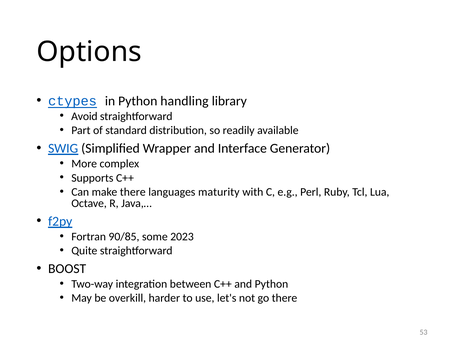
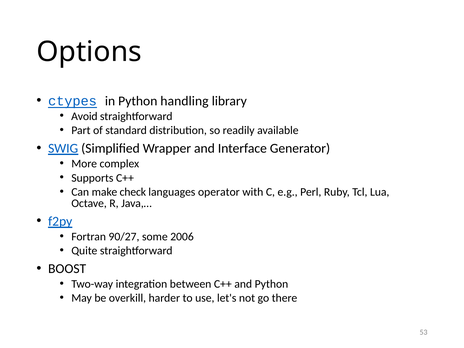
make there: there -> check
maturity: maturity -> operator
90/85: 90/85 -> 90/27
2023: 2023 -> 2006
